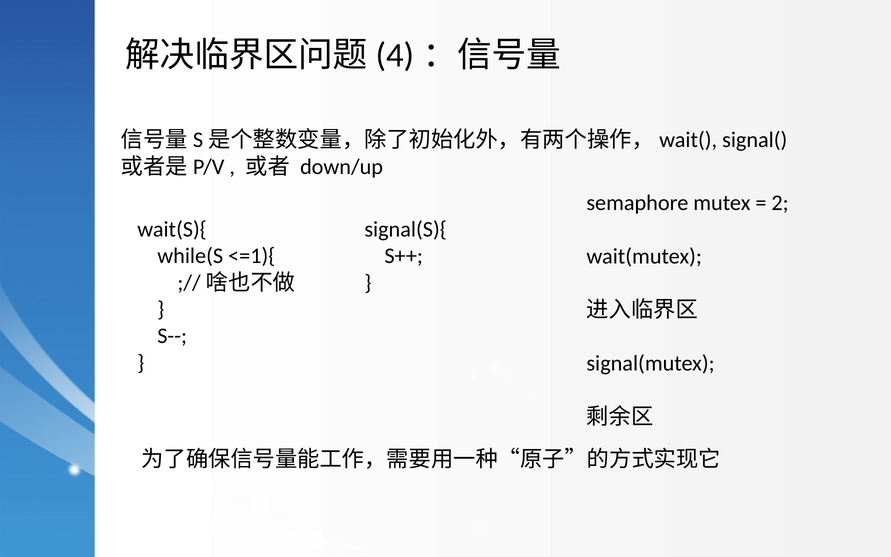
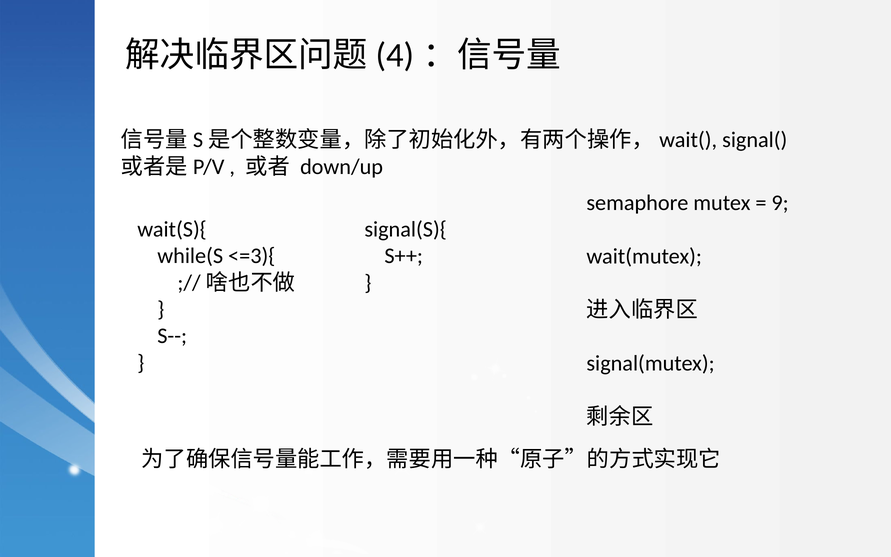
2: 2 -> 9
<=1){: <=1){ -> <=3){
